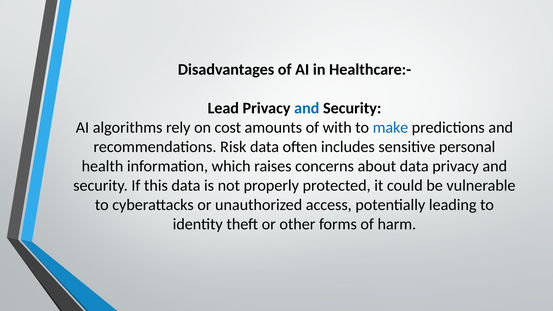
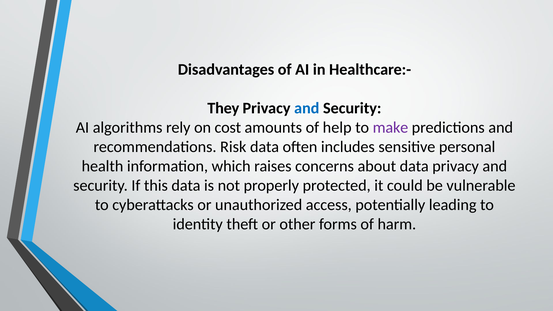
Lead: Lead -> They
with: with -> help
make colour: blue -> purple
